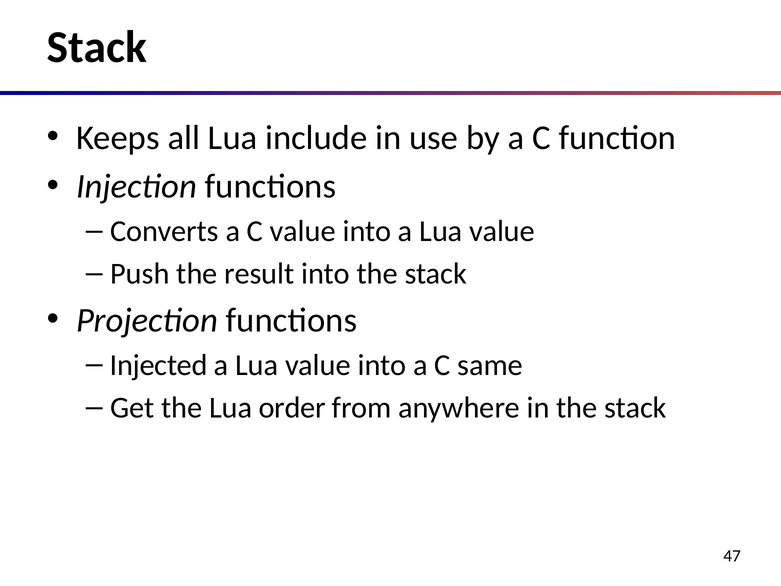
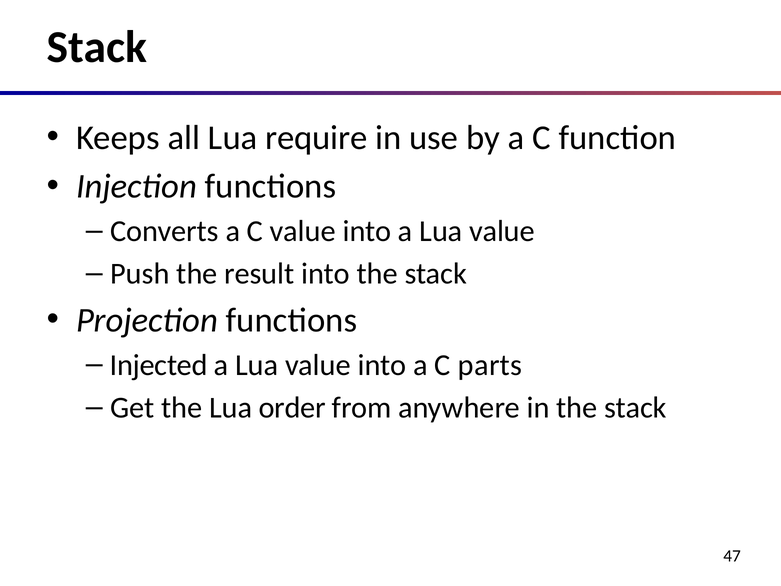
include: include -> require
same: same -> parts
